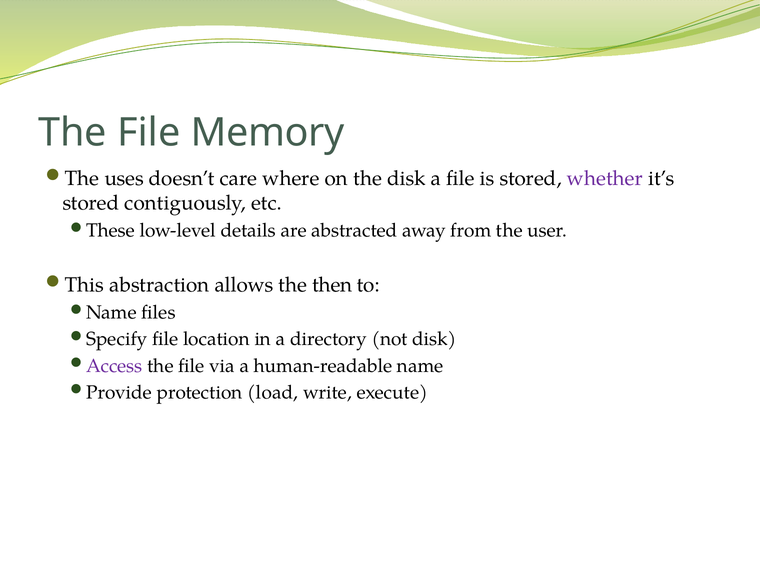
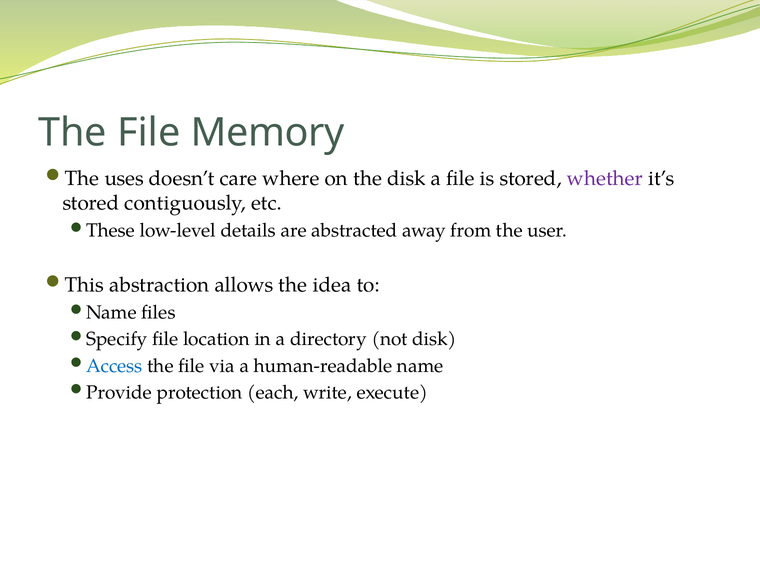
then: then -> idea
Access colour: purple -> blue
load: load -> each
